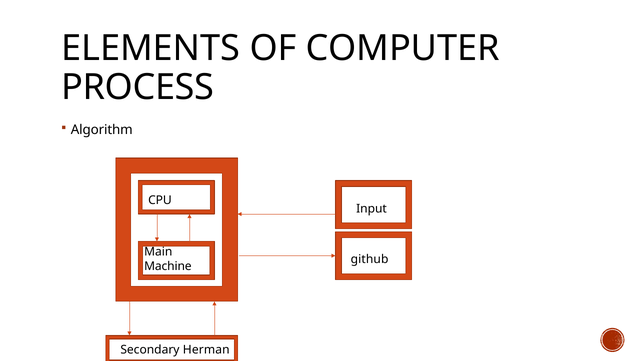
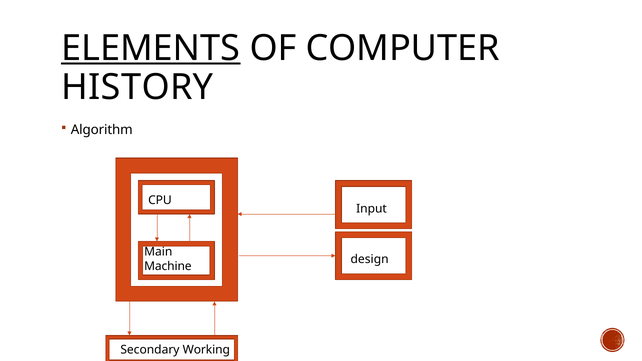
ELEMENTS underline: none -> present
PROCESS: PROCESS -> HISTORY
github: github -> design
Herman: Herman -> Working
